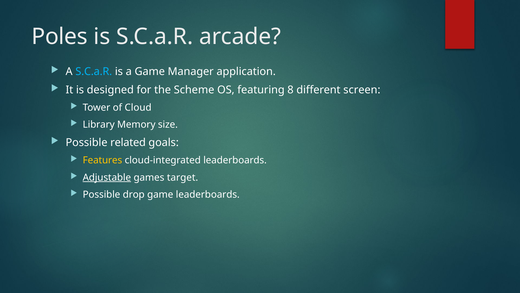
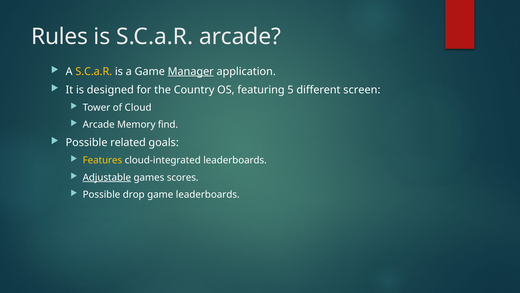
Poles: Poles -> Rules
S.C.a.R at (94, 71) colour: light blue -> yellow
Manager underline: none -> present
Scheme: Scheme -> Country
8: 8 -> 5
Library at (99, 125): Library -> Arcade
size: size -> find
target: target -> scores
